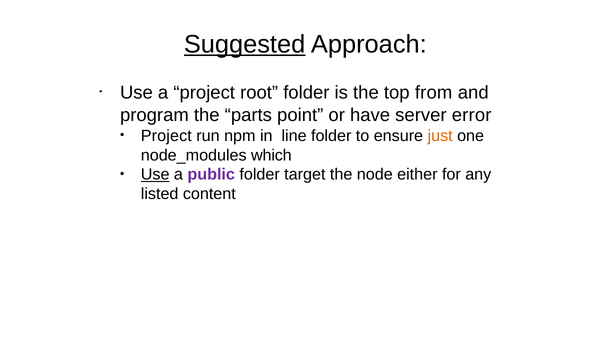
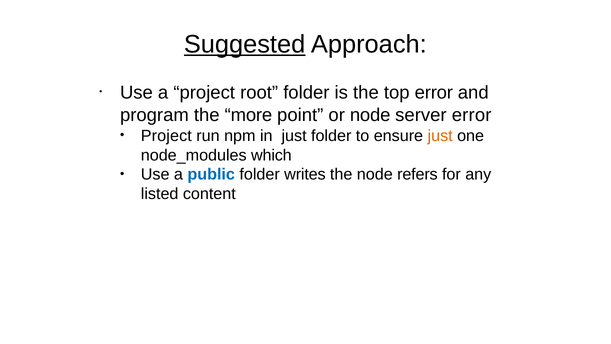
top from: from -> error
parts: parts -> more
or have: have -> node
in line: line -> just
Use at (155, 174) underline: present -> none
public colour: purple -> blue
target: target -> writes
either: either -> refers
